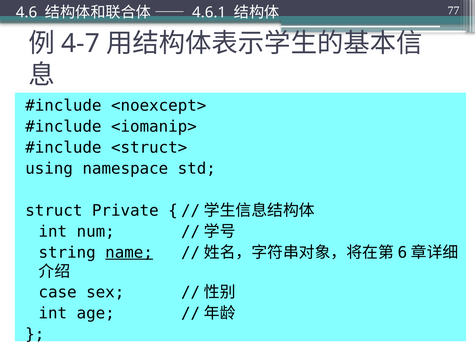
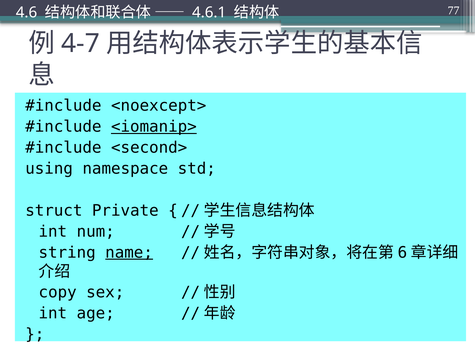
<iomanip> underline: none -> present
<struct>: <struct> -> <second>
case: case -> copy
